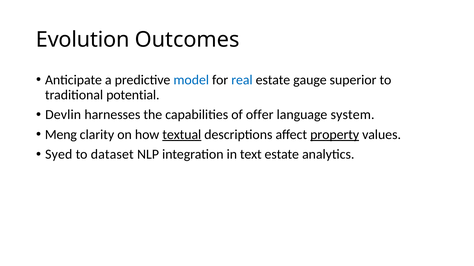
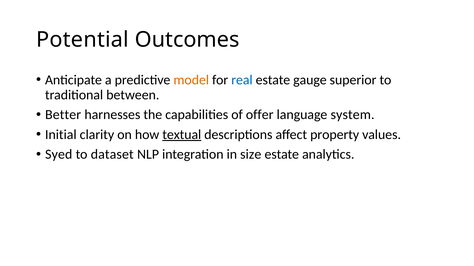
Evolution: Evolution -> Potential
model colour: blue -> orange
potential: potential -> between
Devlin: Devlin -> Better
Meng: Meng -> Initial
property underline: present -> none
text: text -> size
